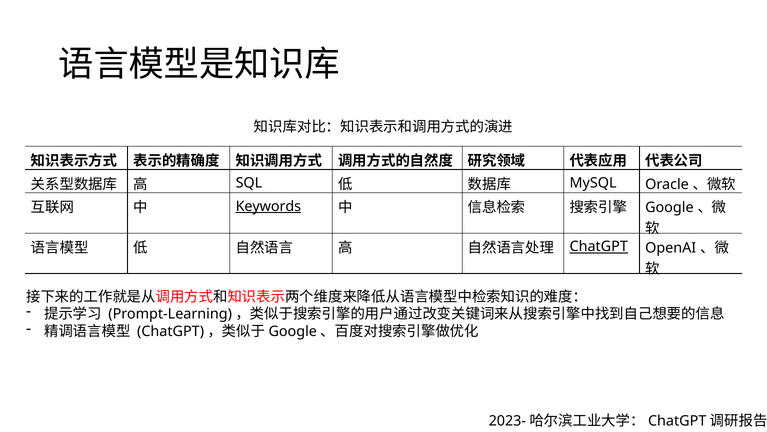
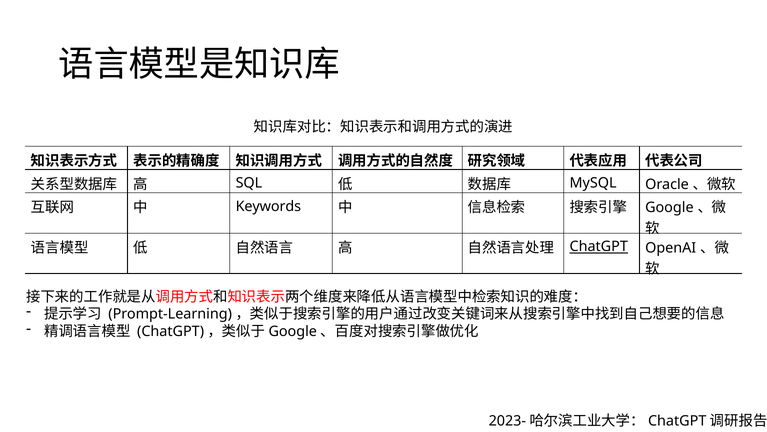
Keywords underline: present -> none
